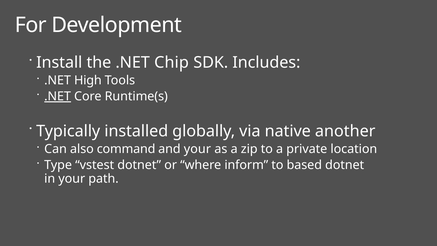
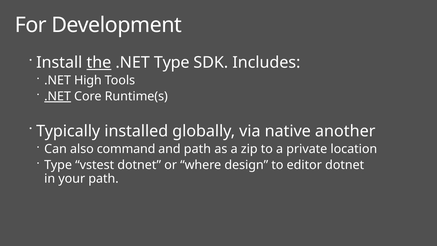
the underline: none -> present
.NET Chip: Chip -> Type
and your: your -> path
inform: inform -> design
based: based -> editor
